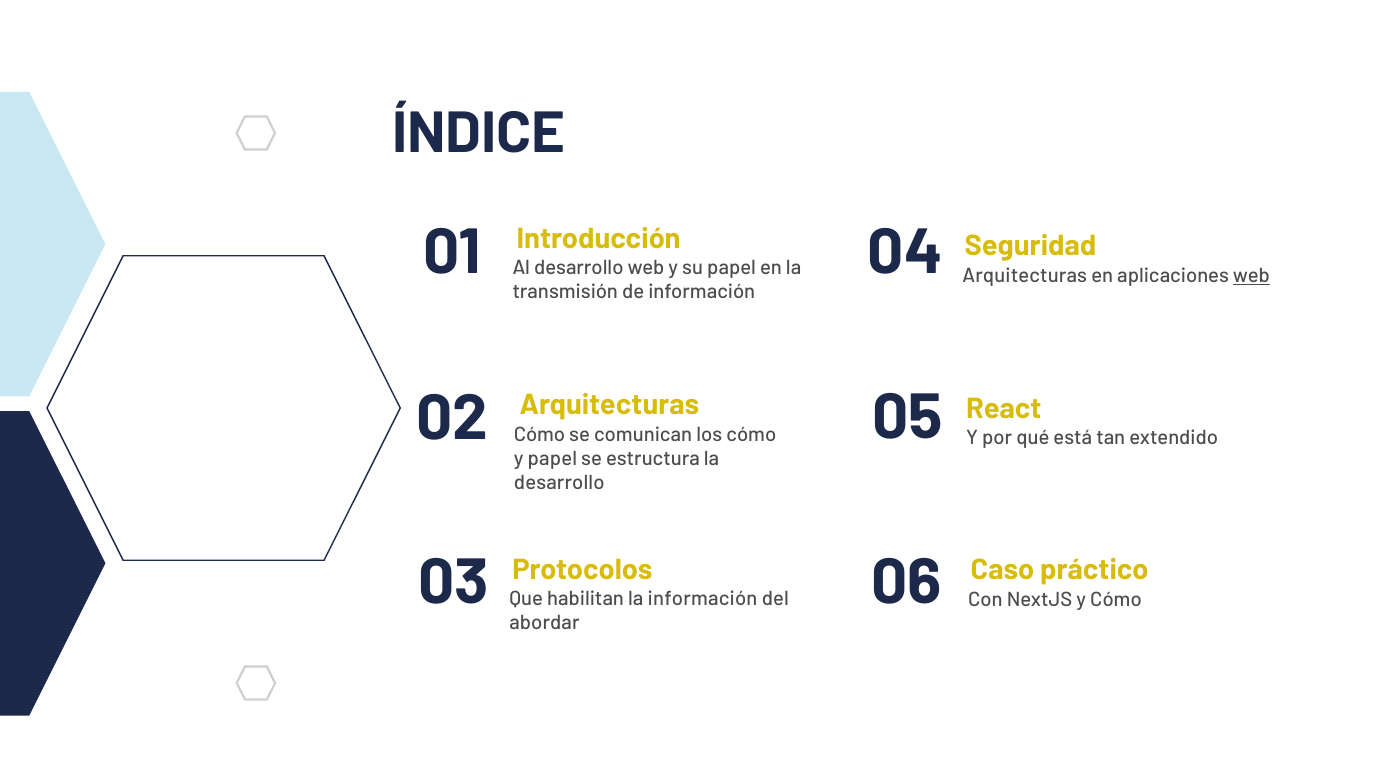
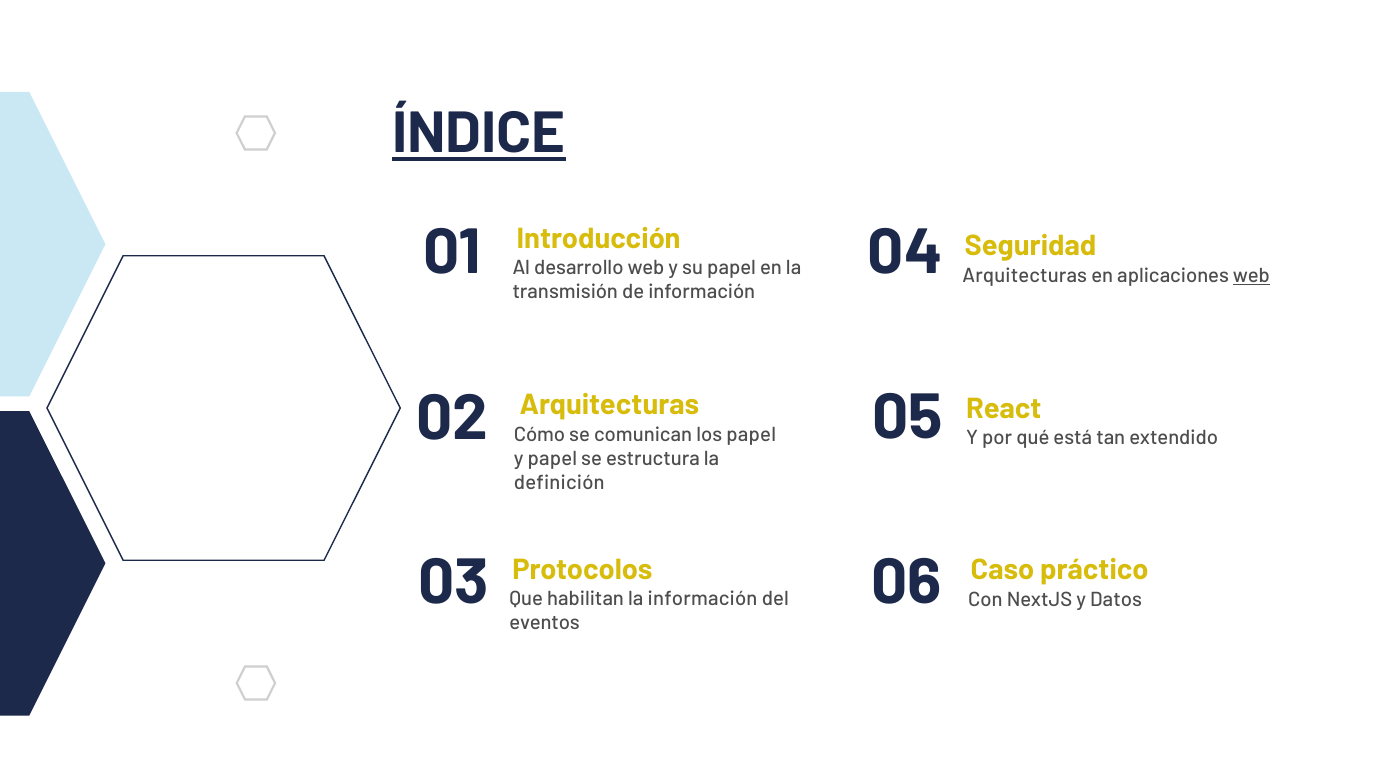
ÍNDICE underline: none -> present
los cómo: cómo -> papel
desarrollo at (559, 483): desarrollo -> definición
y Cómo: Cómo -> Datos
abordar: abordar -> eventos
